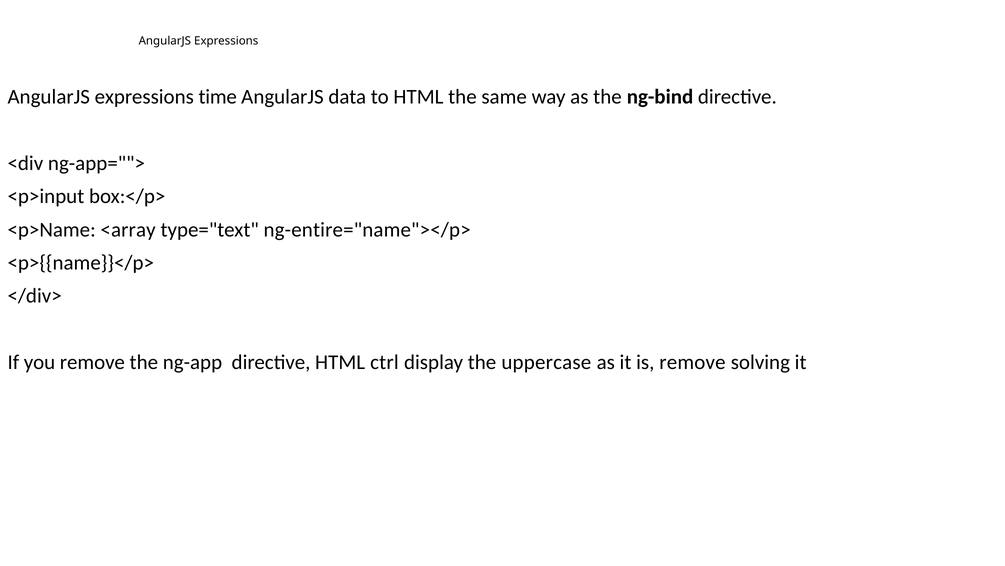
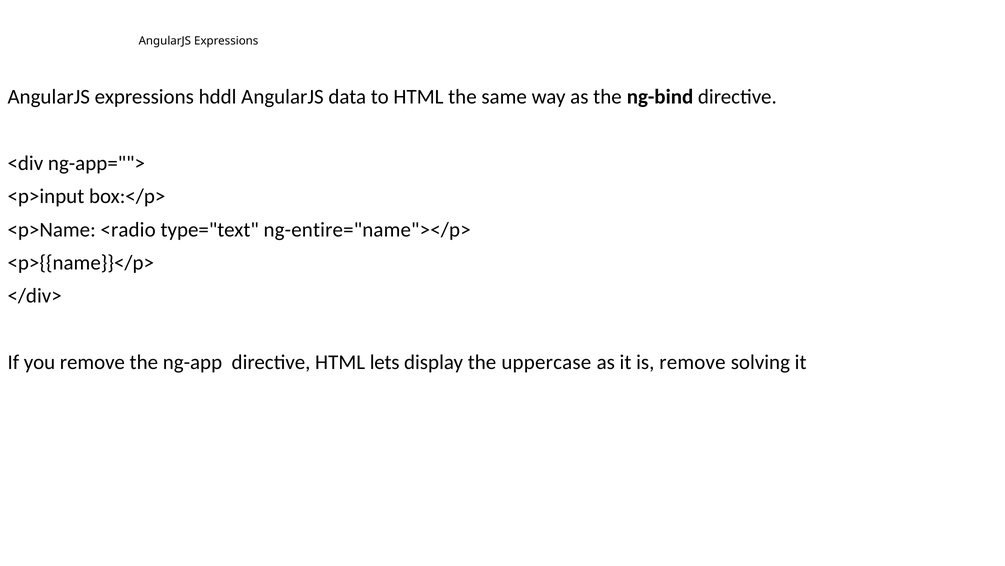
time: time -> hddl
<array: <array -> <radio
ctrl: ctrl -> lets
